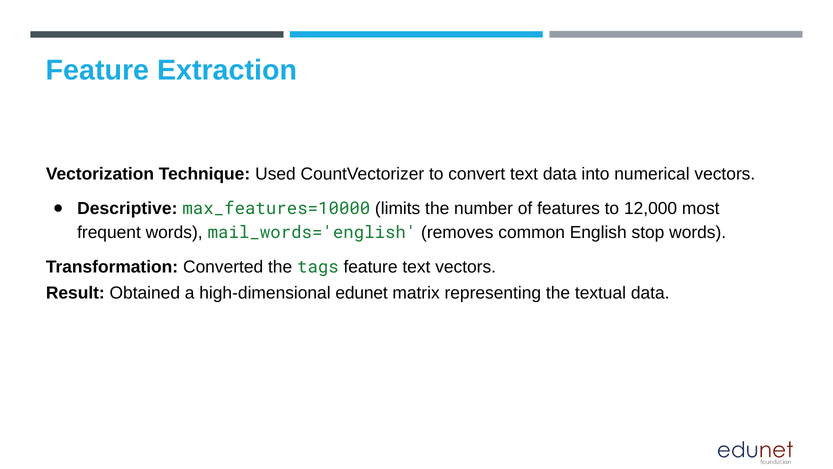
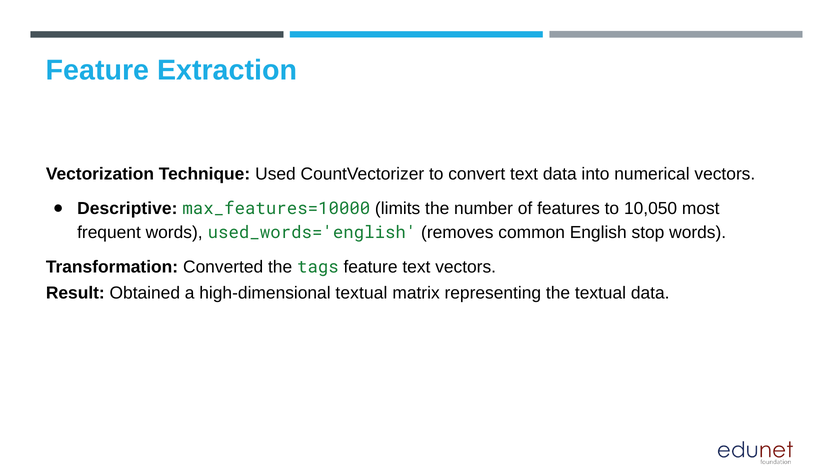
12,000: 12,000 -> 10,050
mail_words='english: mail_words='english -> used_words='english
high-dimensional edunet: edunet -> textual
